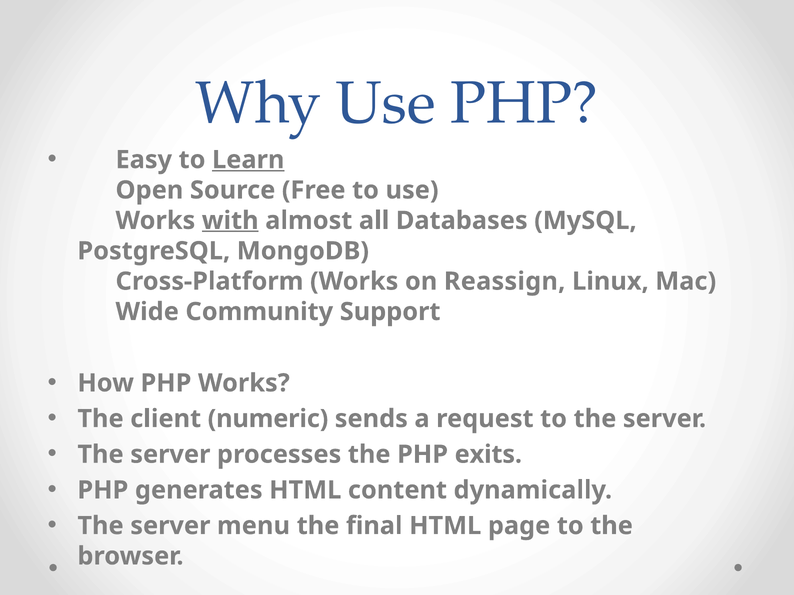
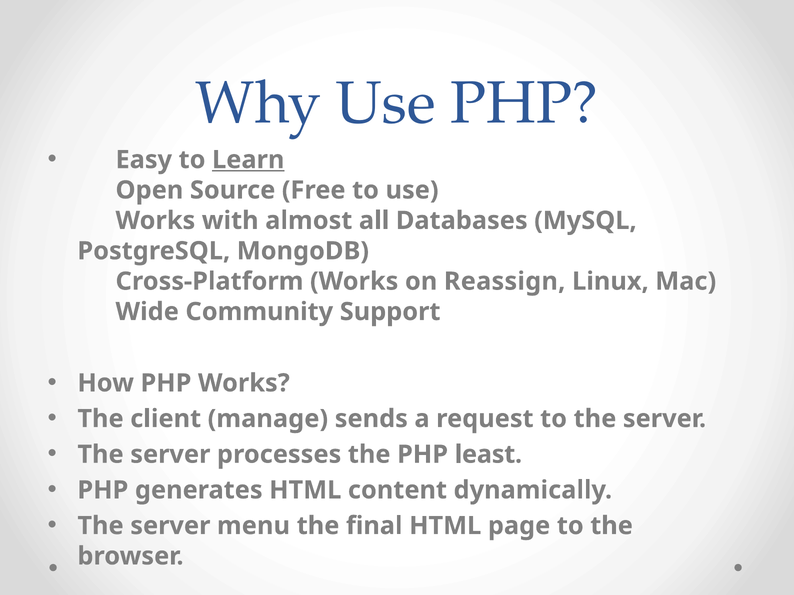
with underline: present -> none
numeric: numeric -> manage
exits: exits -> least
